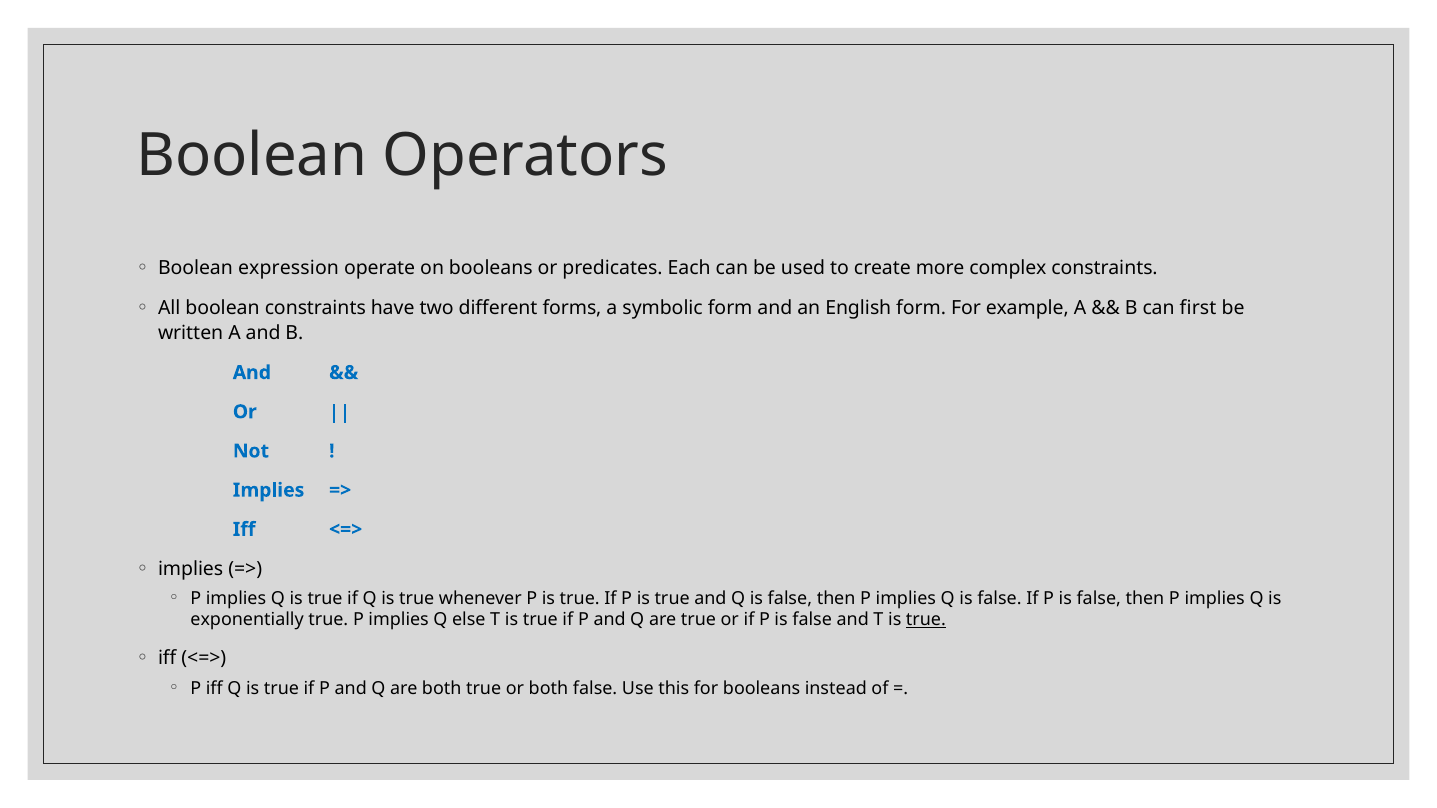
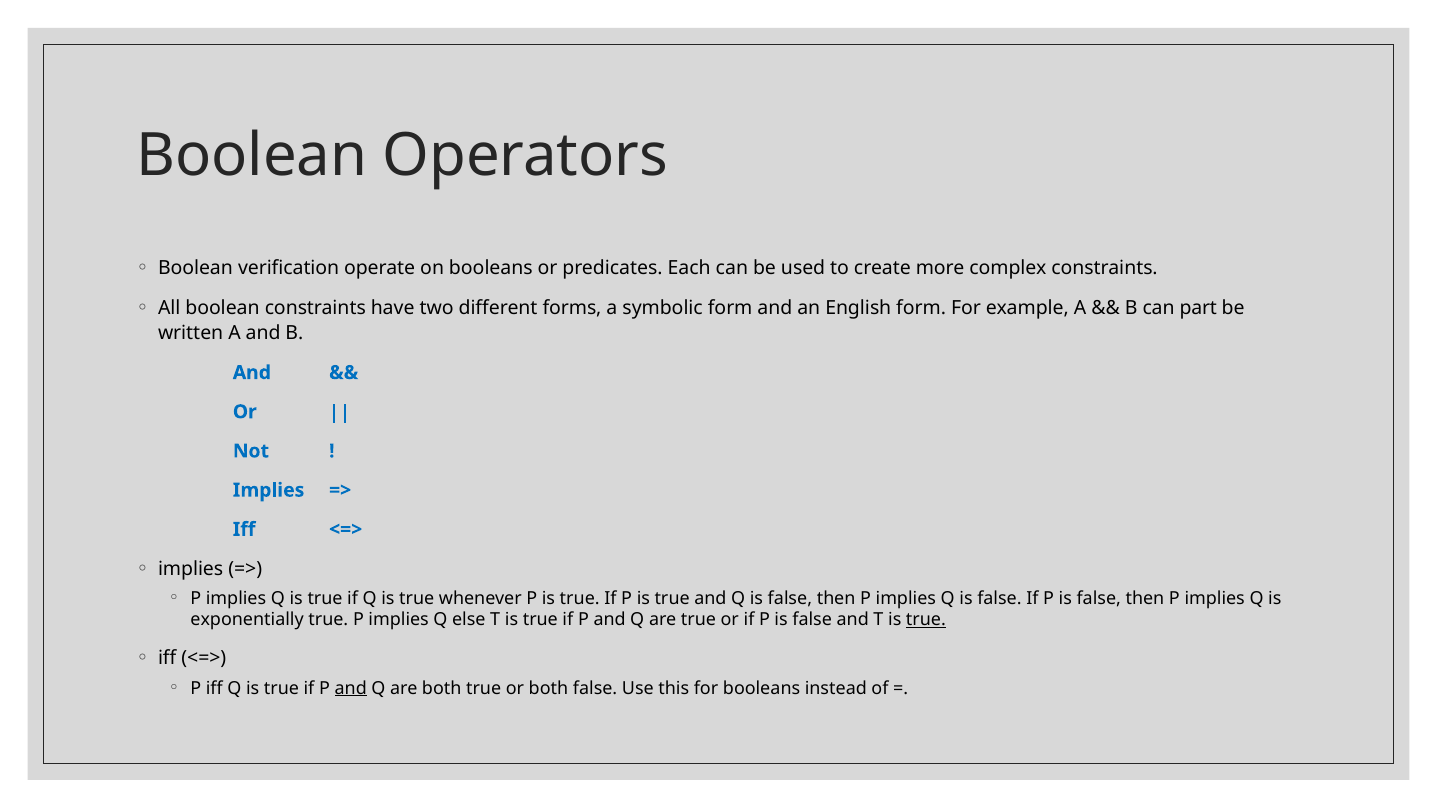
expression: expression -> verification
first: first -> part
and at (351, 688) underline: none -> present
